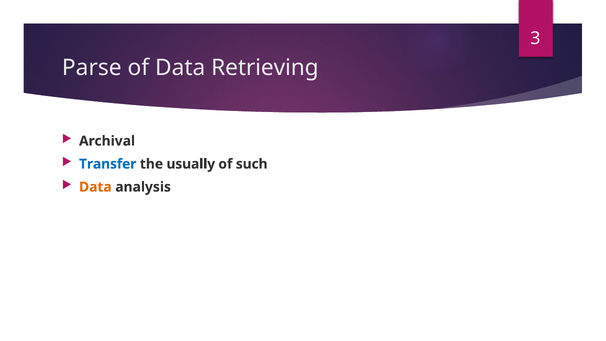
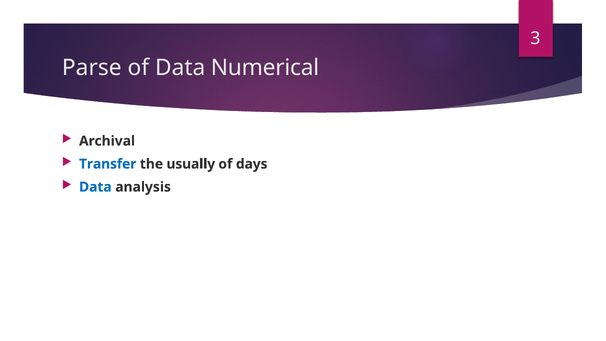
Retrieving: Retrieving -> Numerical
such: such -> days
Data at (95, 187) colour: orange -> blue
